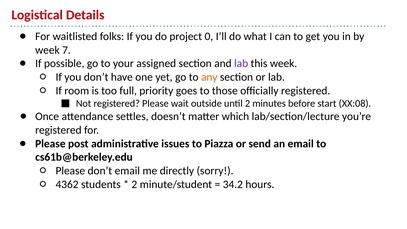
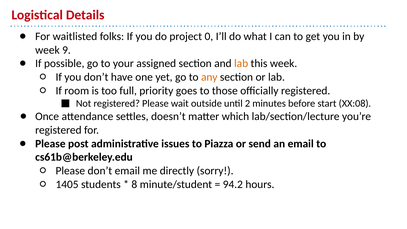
7: 7 -> 9
lab at (241, 64) colour: purple -> orange
4362: 4362 -> 1405
2 at (134, 184): 2 -> 8
34.2: 34.2 -> 94.2
